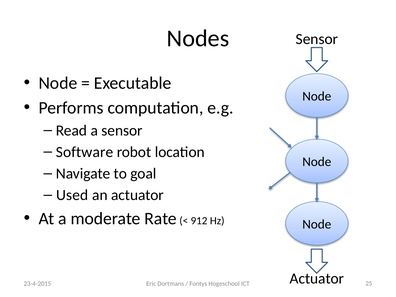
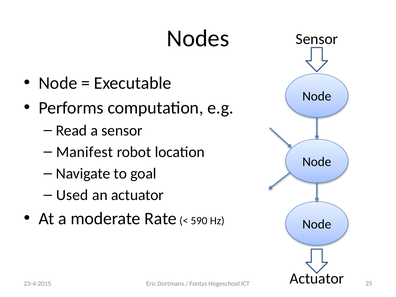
Software: Software -> Manifest
912: 912 -> 590
